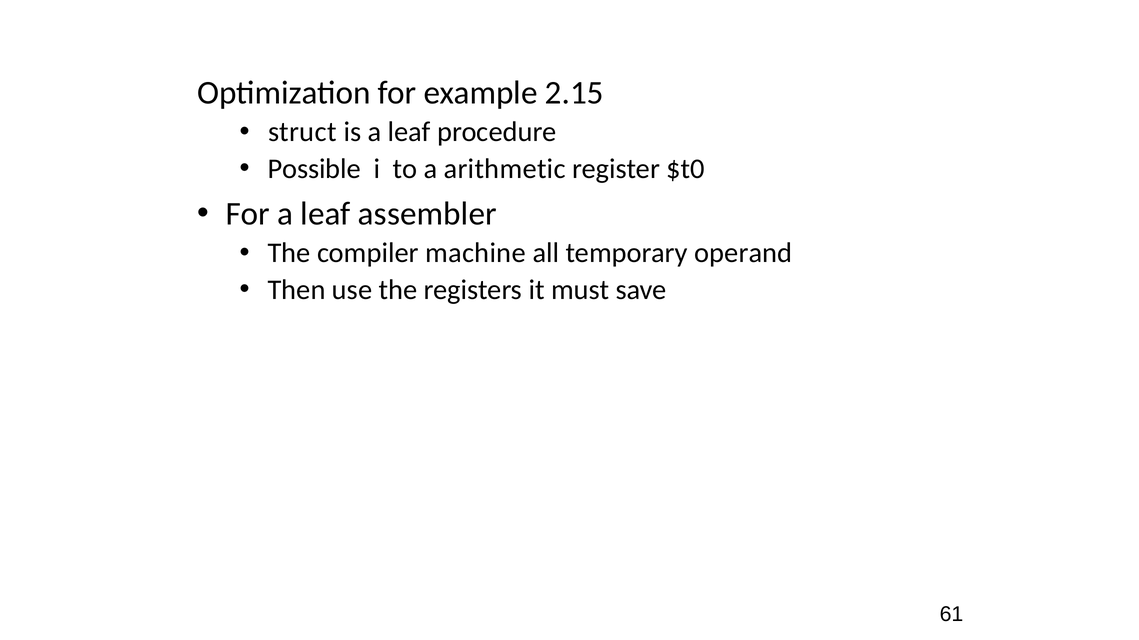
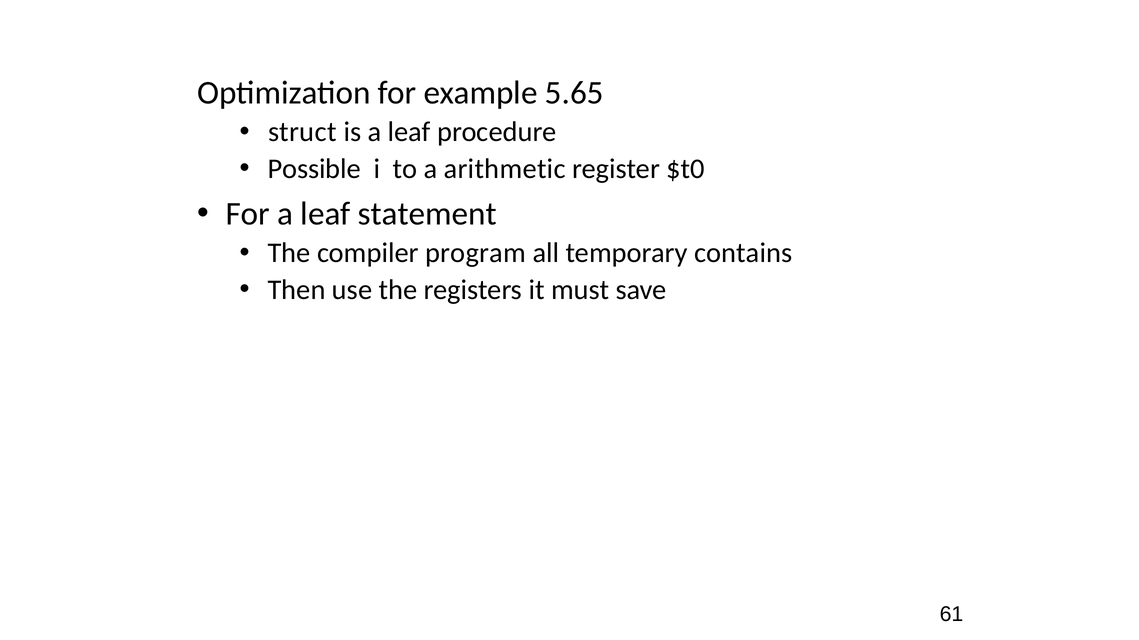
2.15: 2.15 -> 5.65
assembler: assembler -> statement
machine: machine -> program
operand: operand -> contains
